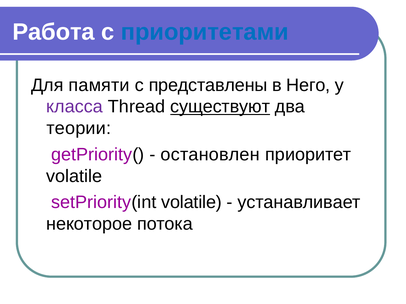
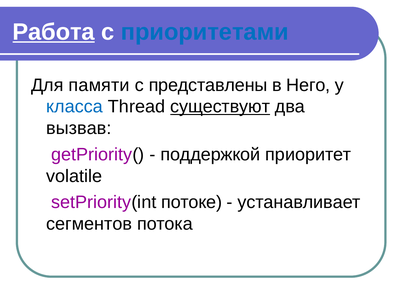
Работа underline: none -> present
класса colour: purple -> blue
теории: теории -> вызвав
остановлен: остановлен -> поддержкой
setPriority(int volatile: volatile -> потоке
некоторое: некоторое -> сегментов
